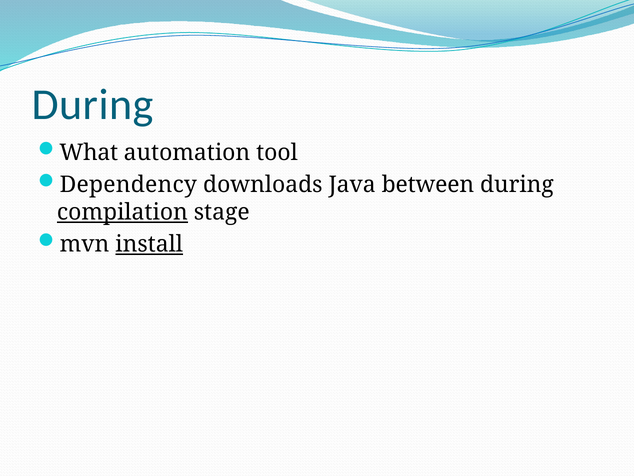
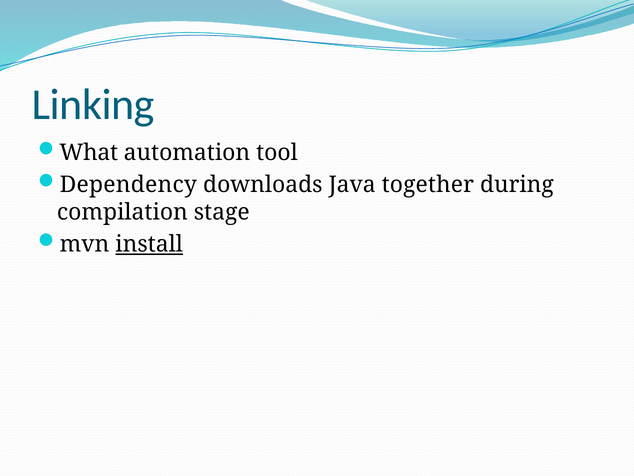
During at (93, 105): During -> Linking
between: between -> together
compilation underline: present -> none
